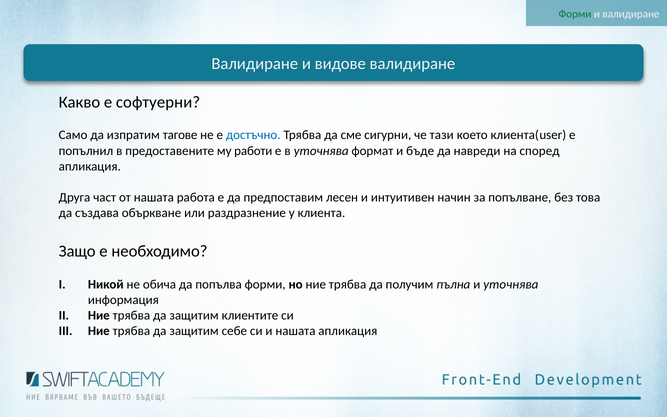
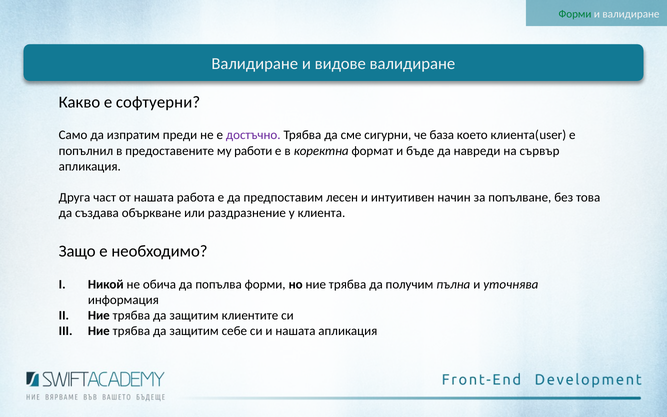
тагове: тагове -> преди
достъчно colour: blue -> purple
тази: тази -> база
в уточнява: уточнява -> коректна
според: според -> сървър
